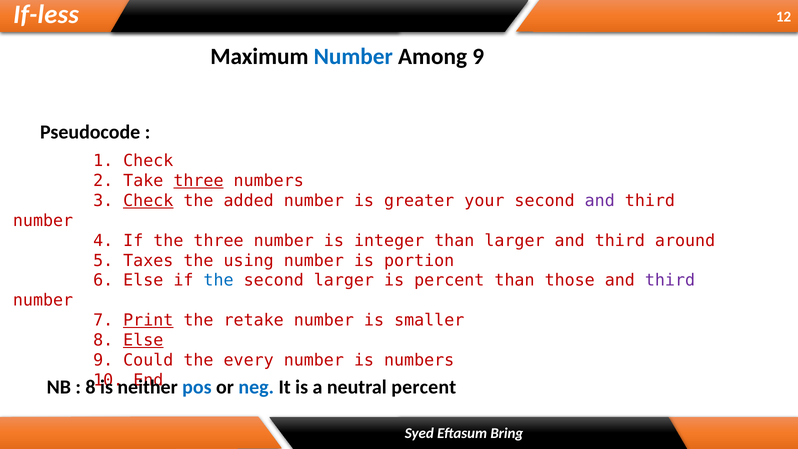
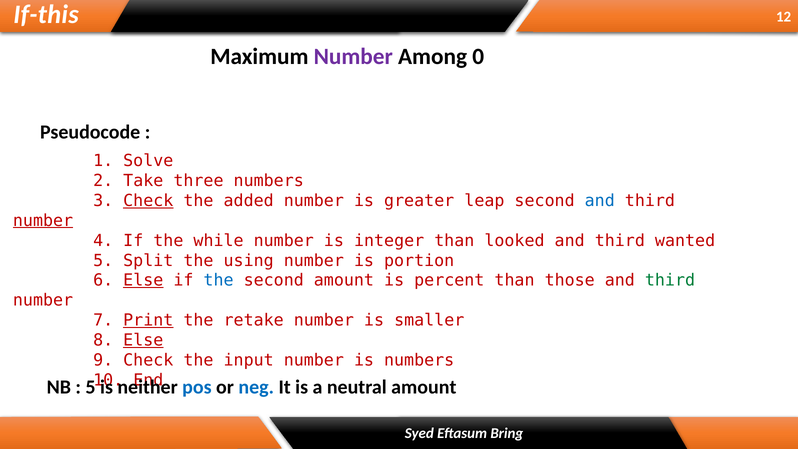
If-less: If-less -> If-this
Number at (353, 57) colour: blue -> purple
Among 9: 9 -> 0
1 Check: Check -> Solve
three at (198, 181) underline: present -> none
your: your -> leap
and at (600, 201) colour: purple -> blue
number at (43, 221) underline: none -> present
the three: three -> while
than larger: larger -> looked
around: around -> wanted
Taxes: Taxes -> Split
Else at (143, 280) underline: none -> present
second larger: larger -> amount
third at (670, 280) colour: purple -> green
9 Could: Could -> Check
every: every -> input
8 at (91, 387): 8 -> 5
neutral percent: percent -> amount
